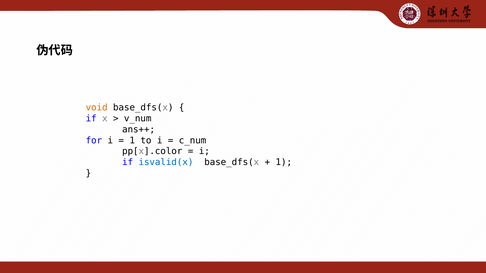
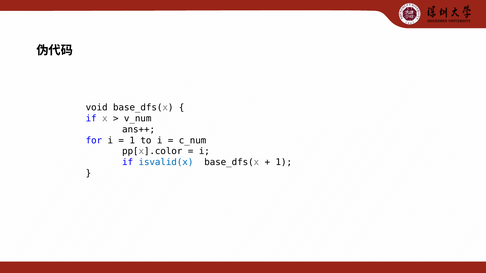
void colour: orange -> black
